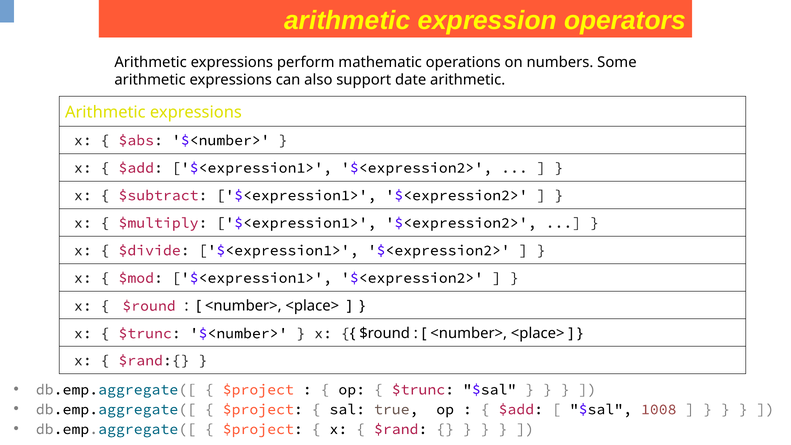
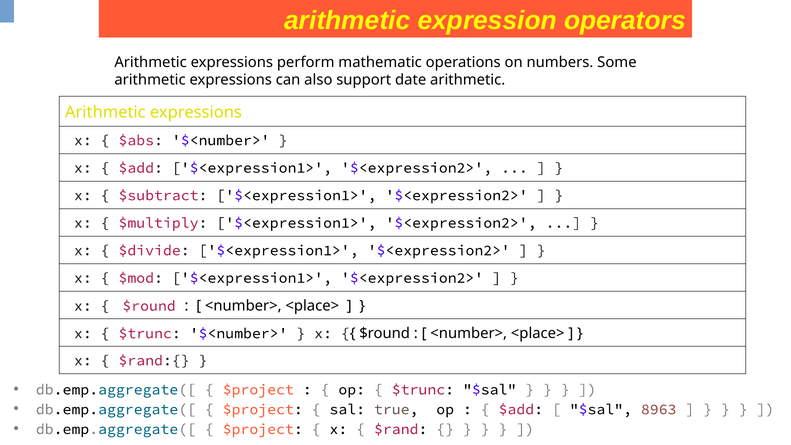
1008: 1008 -> 8963
